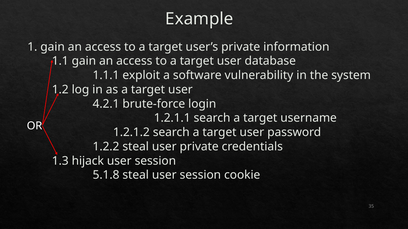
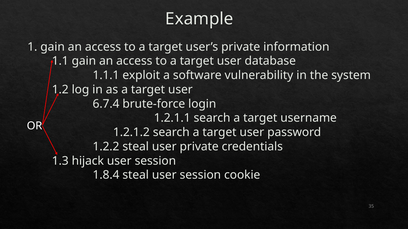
4.2.1: 4.2.1 -> 6.7.4
5.1.8: 5.1.8 -> 1.8.4
